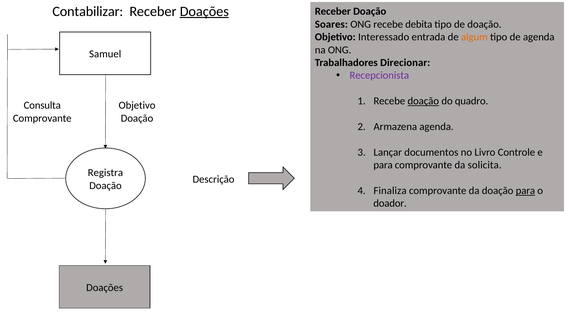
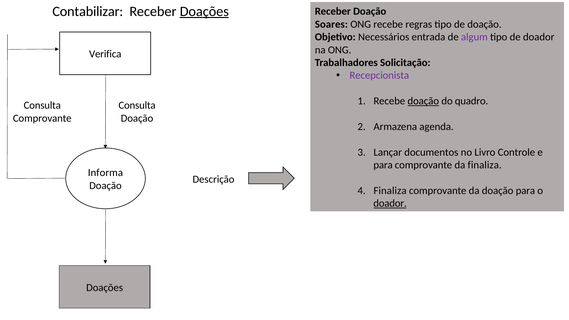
debita: debita -> regras
Interessado: Interessado -> Necessários
algum colour: orange -> purple
de agenda: agenda -> doador
Samuel: Samuel -> Verifica
Direcionar: Direcionar -> Solicitação
Objetivo at (137, 105): Objetivo -> Consulta
da solicita: solicita -> finaliza
Registra: Registra -> Informa
para at (525, 191) underline: present -> none
doador at (390, 204) underline: none -> present
